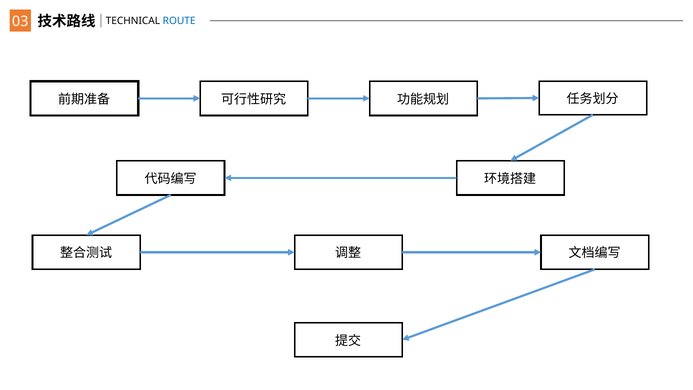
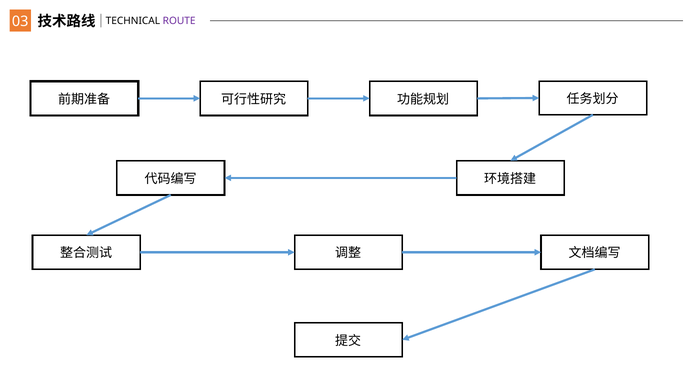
ROUTE colour: blue -> purple
